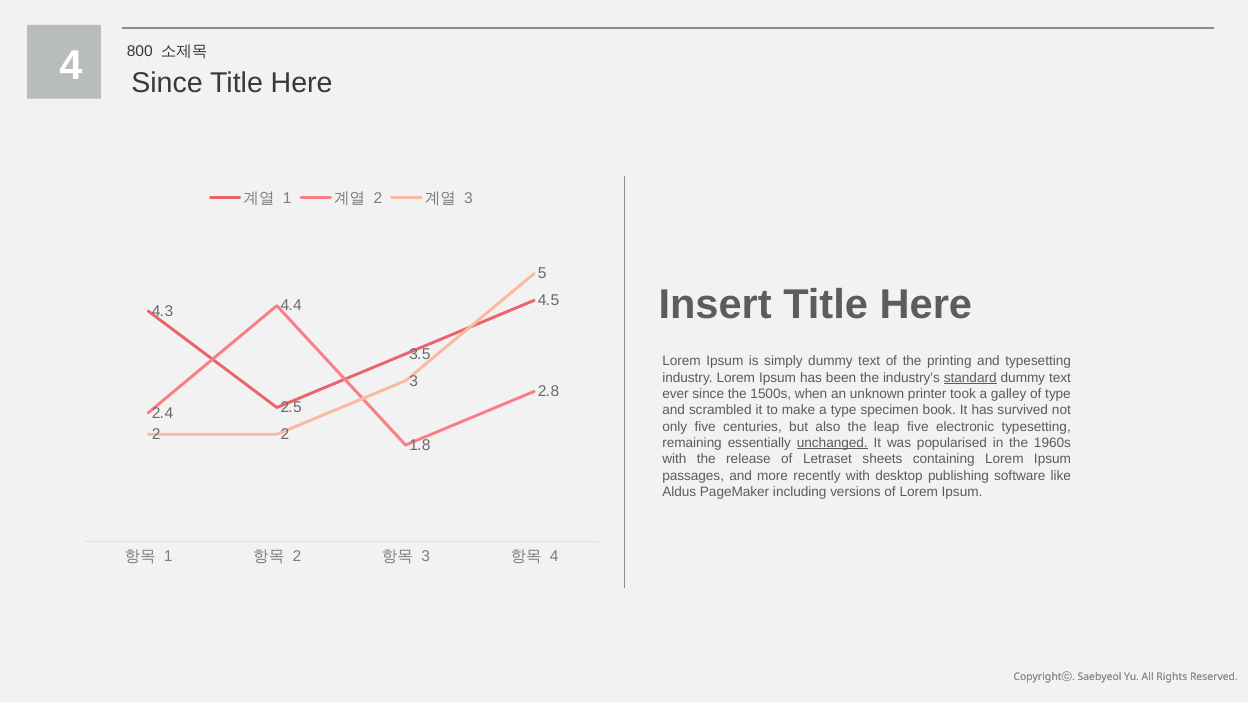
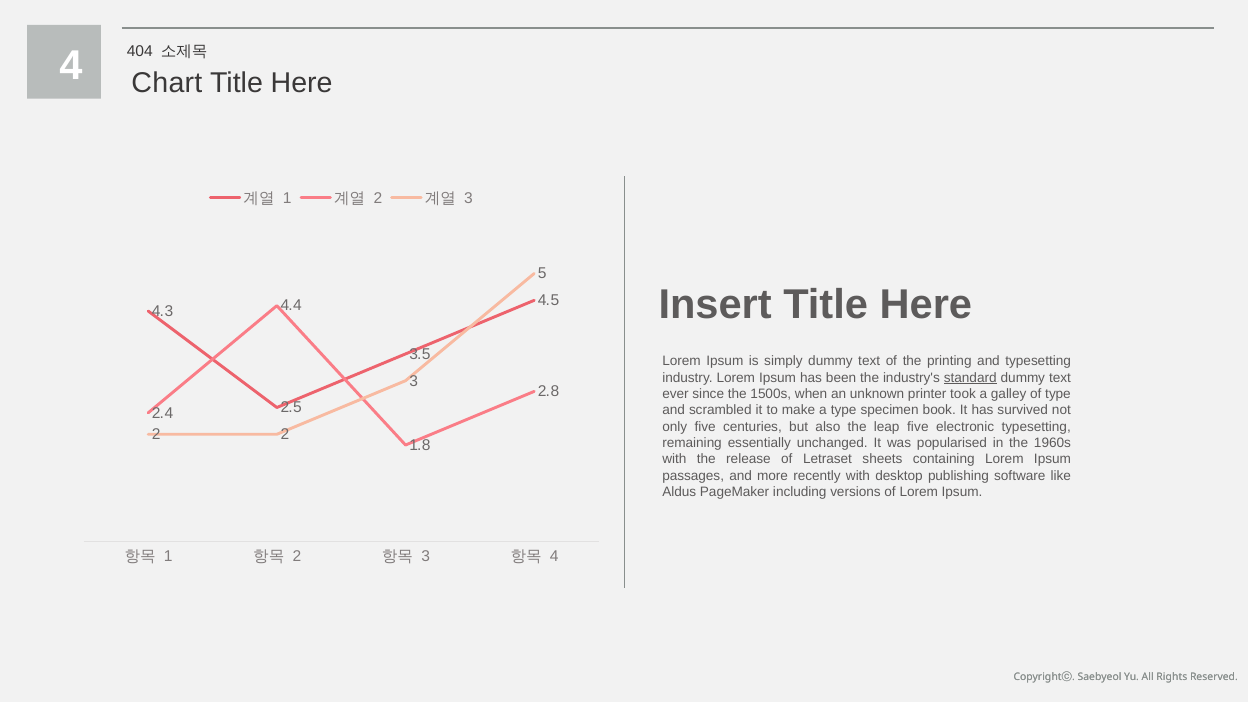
800: 800 -> 404
Since at (167, 83): Since -> Chart
unchanged underline: present -> none
